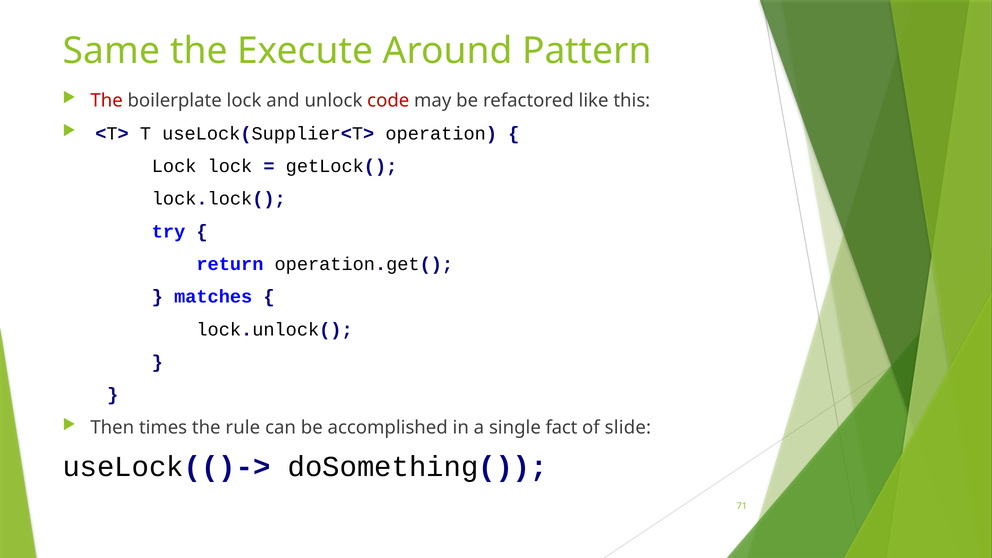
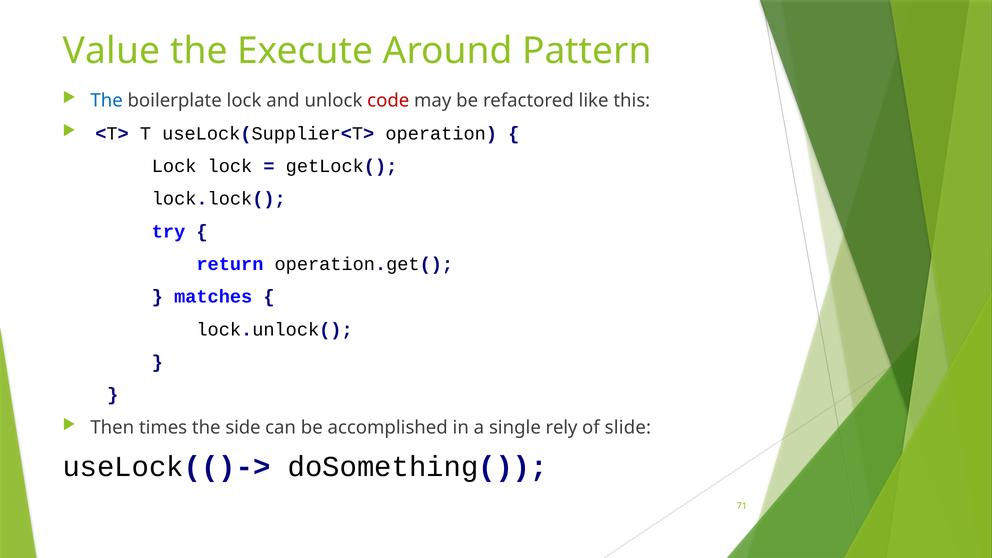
Same: Same -> Value
The at (107, 101) colour: red -> blue
rule: rule -> side
fact: fact -> rely
